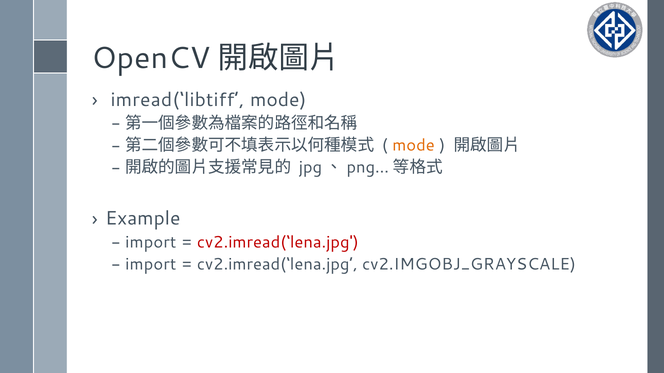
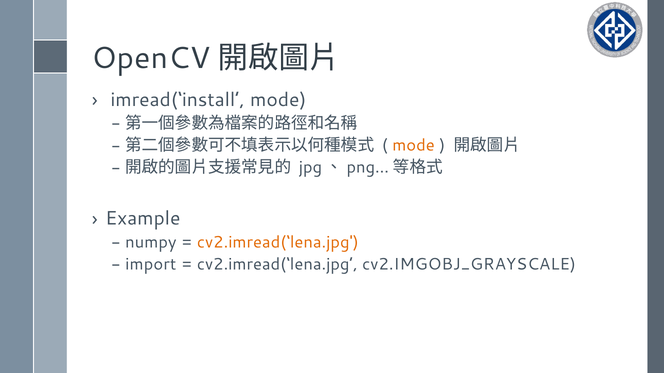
imread(‘libtiff: imread(‘libtiff -> imread(‘install
import at (151, 242): import -> numpy
cv2.imread(‘lena.jpg at (278, 242) colour: red -> orange
